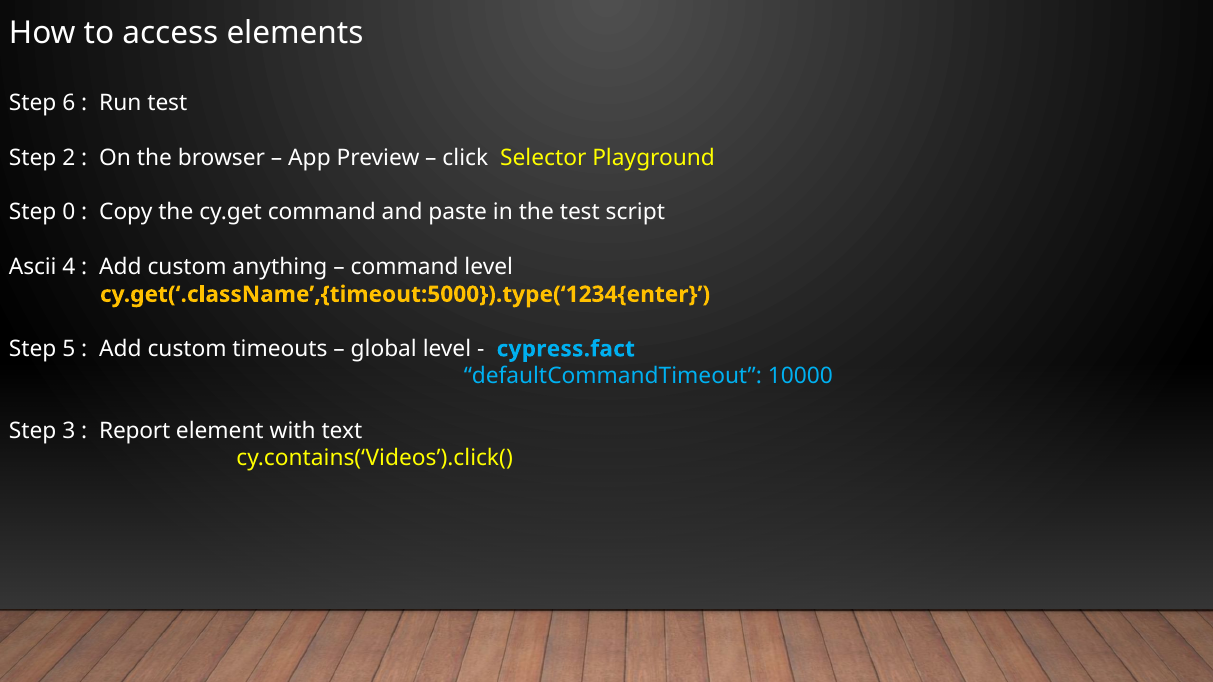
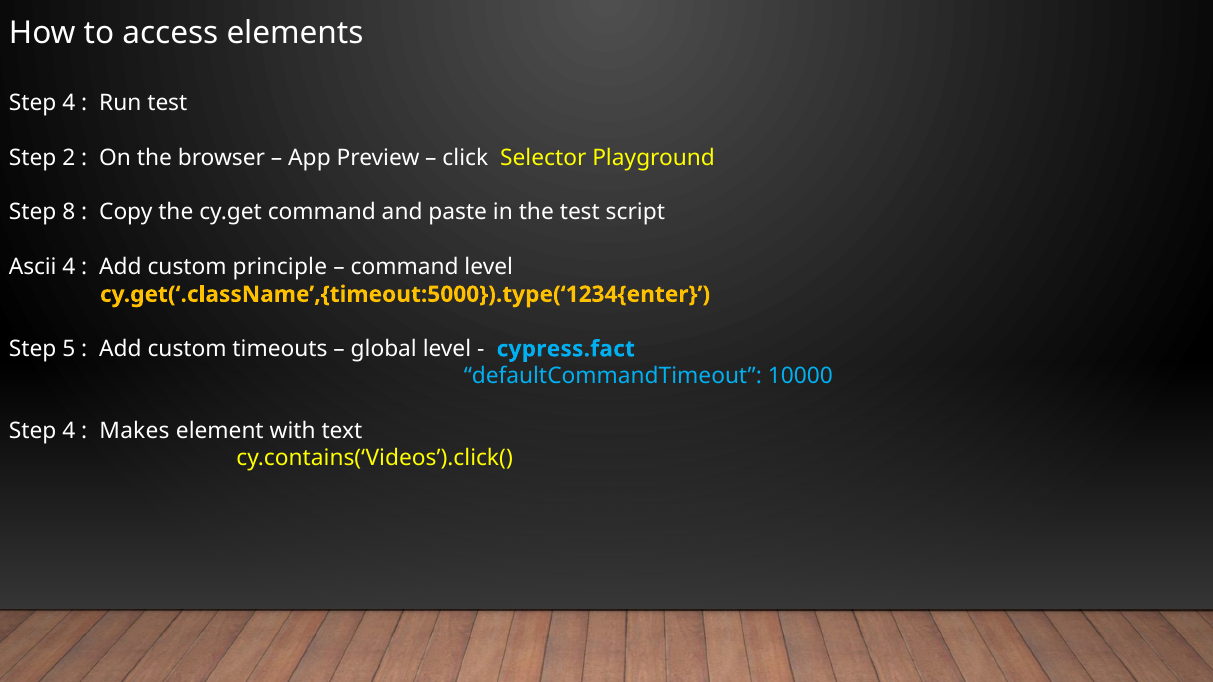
6 at (69, 103): 6 -> 4
0: 0 -> 8
anything: anything -> principle
3 at (69, 431): 3 -> 4
Report: Report -> Makes
